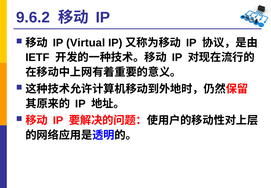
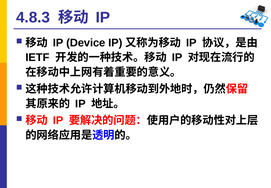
9.6.2: 9.6.2 -> 4.8.3
Virtual: Virtual -> Device
